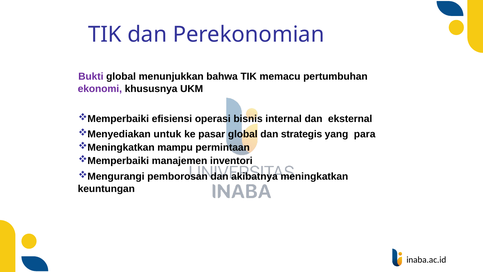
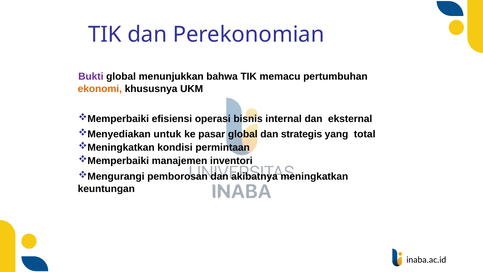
ekonomi colour: purple -> orange
para: para -> total
mampu: mampu -> kondisi
